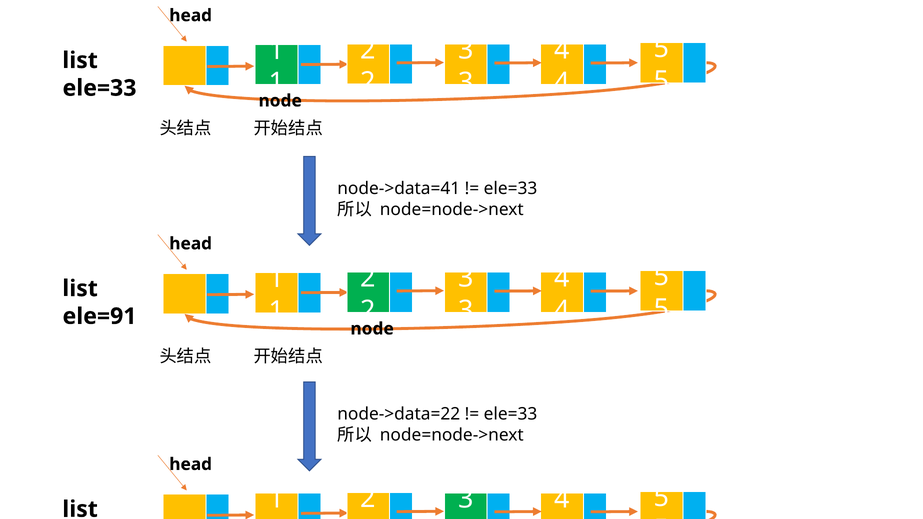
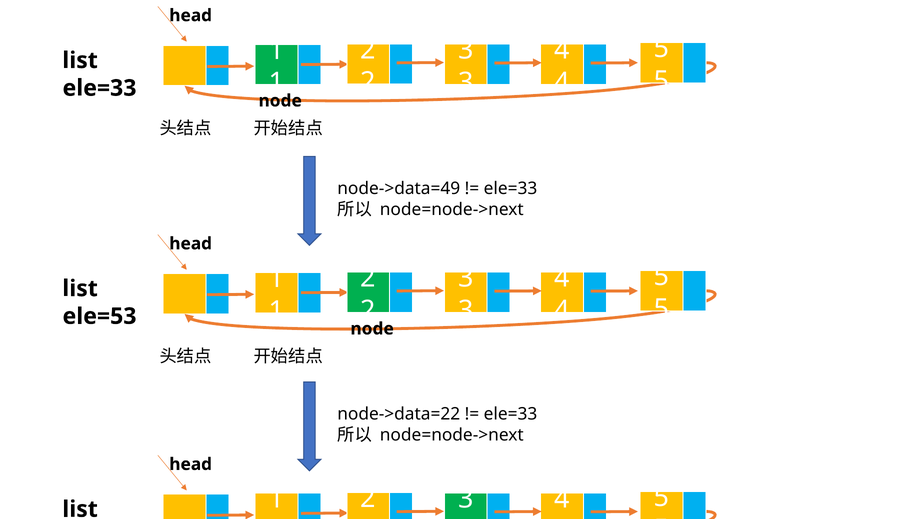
node->data=41: node->data=41 -> node->data=49
ele=91: ele=91 -> ele=53
